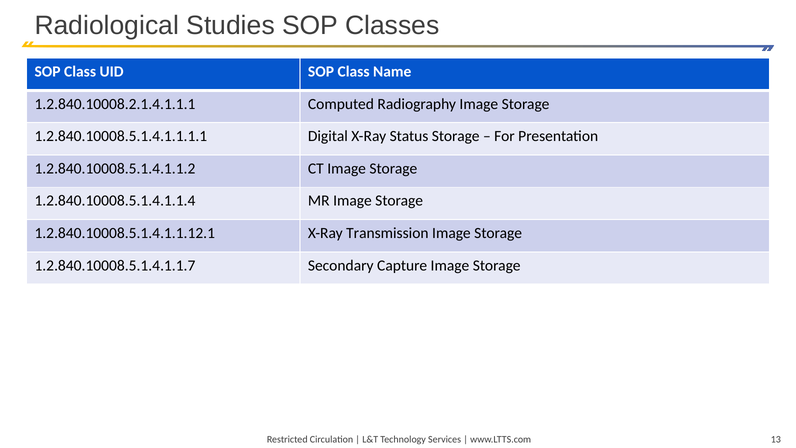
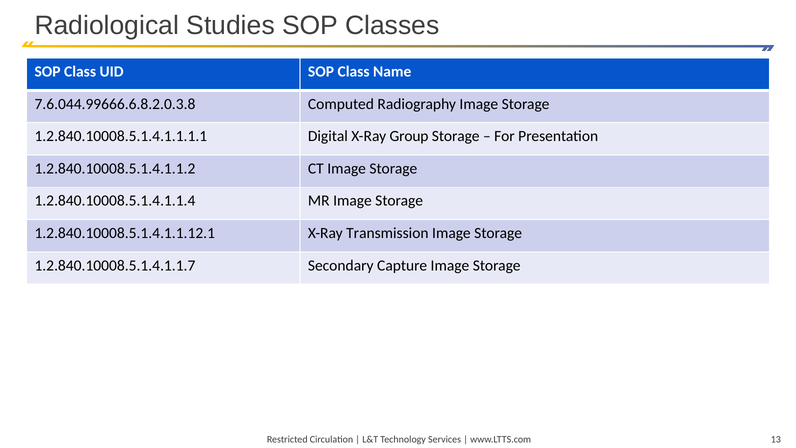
1.2.840.10008.2.1.4.1.1.1: 1.2.840.10008.2.1.4.1.1.1 -> 7.6.044.99666.6.8.2.0.3.8
Status: Status -> Group
